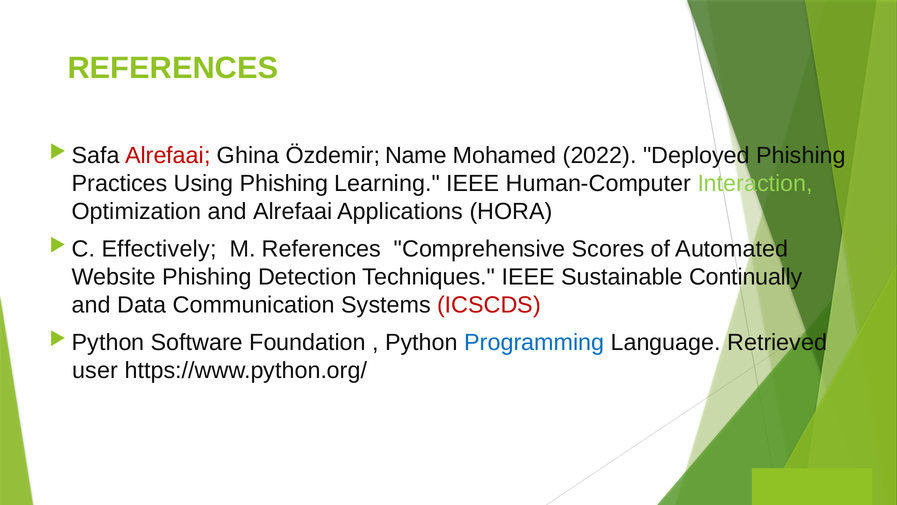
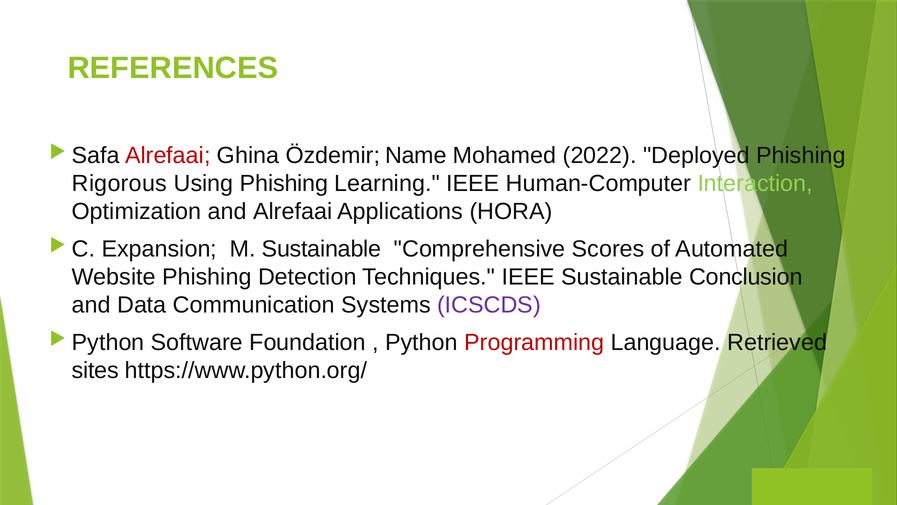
Practices: Practices -> Rigorous
Effectively: Effectively -> Expansion
M References: References -> Sustainable
Continually: Continually -> Conclusion
ICSCDS colour: red -> purple
Programming colour: blue -> red
user: user -> sites
